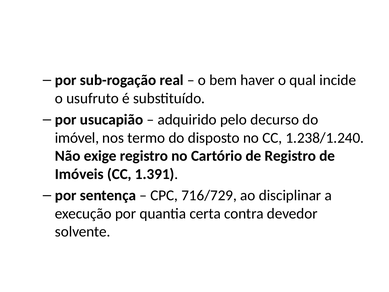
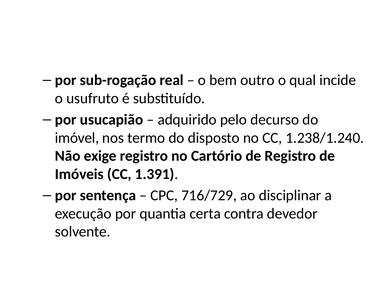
haver: haver -> outro
